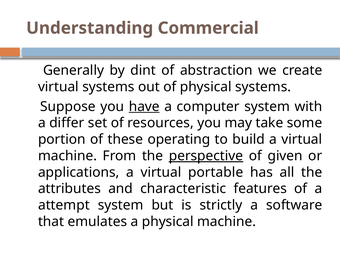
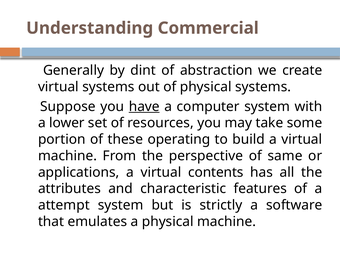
differ: differ -> lower
perspective underline: present -> none
given: given -> same
portable: portable -> contents
